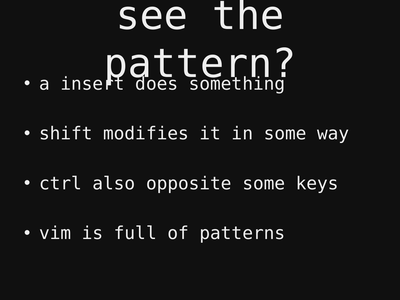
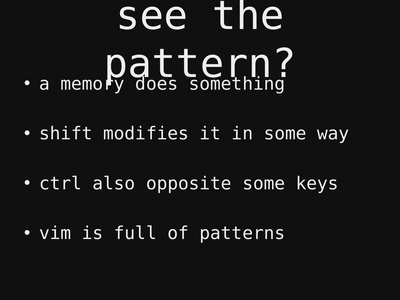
insert: insert -> memory
